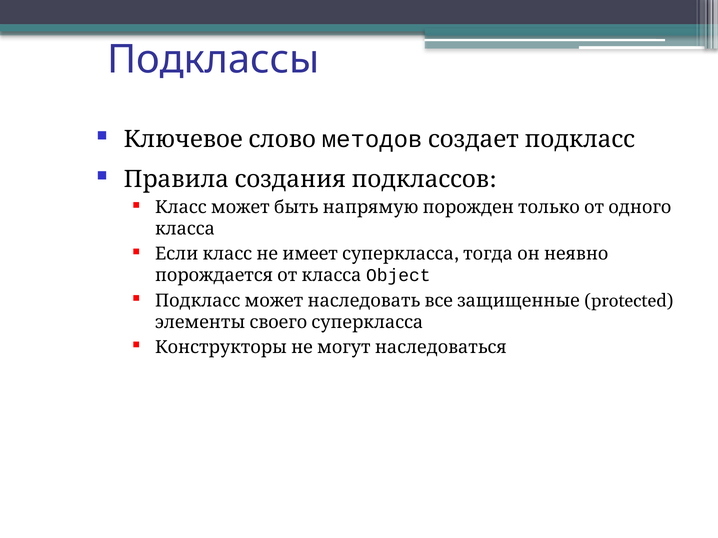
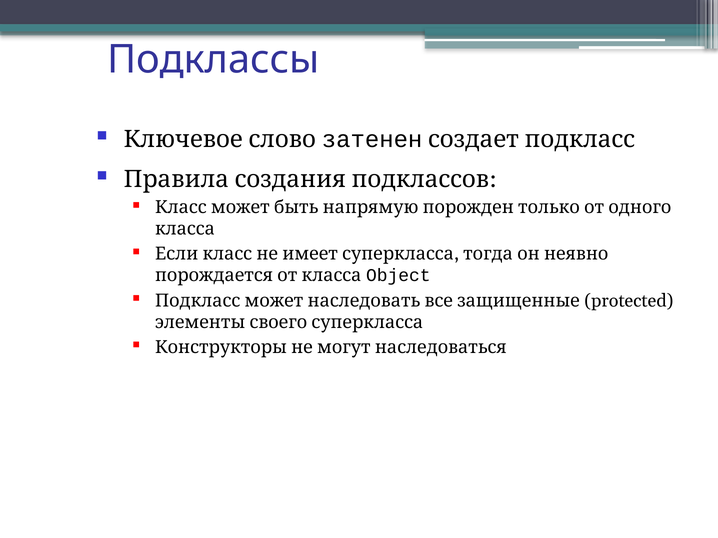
методов: методов -> затенен
